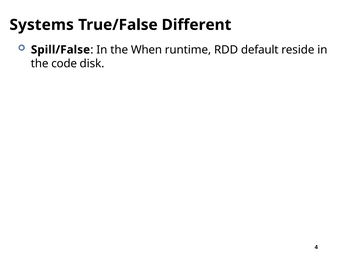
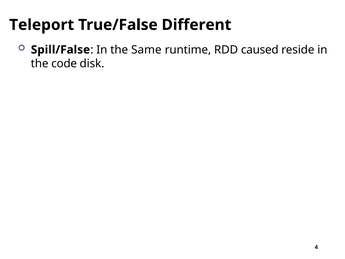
Systems: Systems -> Teleport
When: When -> Same
default: default -> caused
